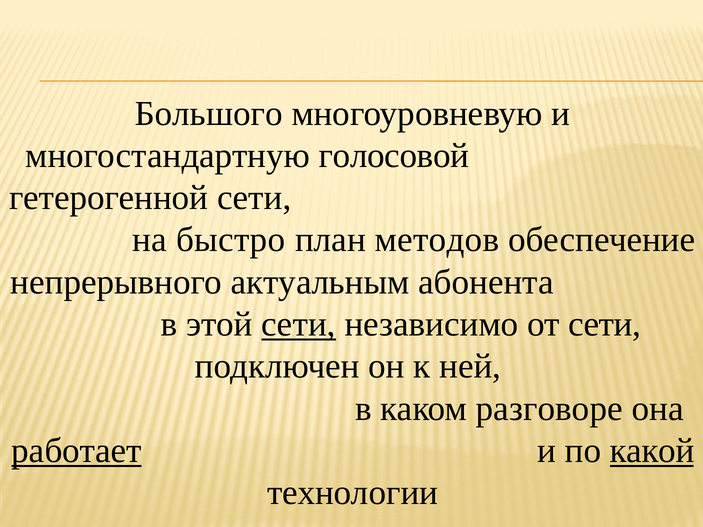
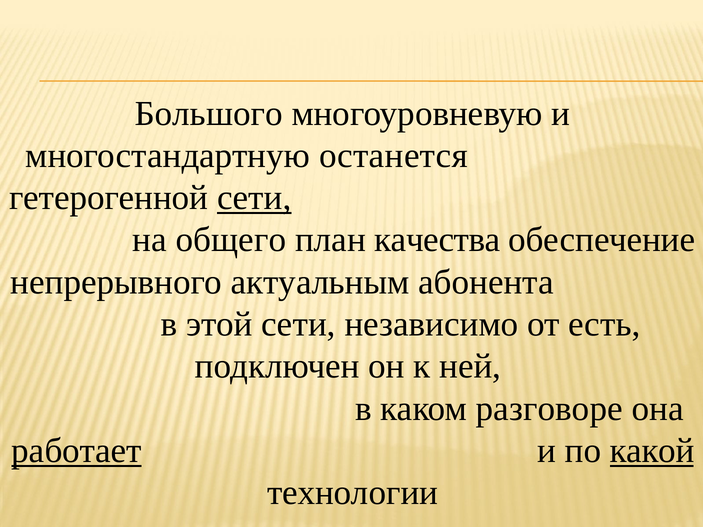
голосовой: голосовой -> останется
сети at (254, 198) underline: none -> present
быстро: быстро -> общего
методов: методов -> качества
сети at (299, 324) underline: present -> none
от сети: сети -> есть
